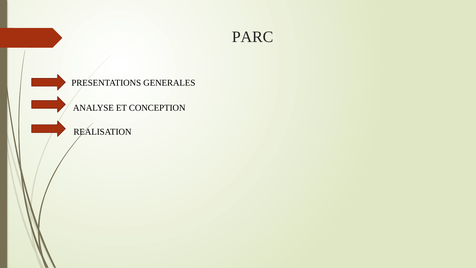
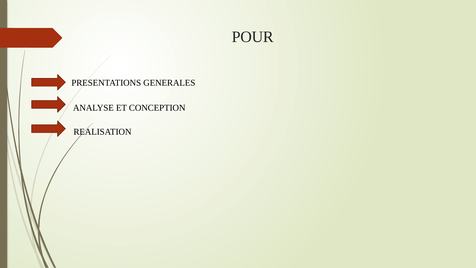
PARC: PARC -> POUR
